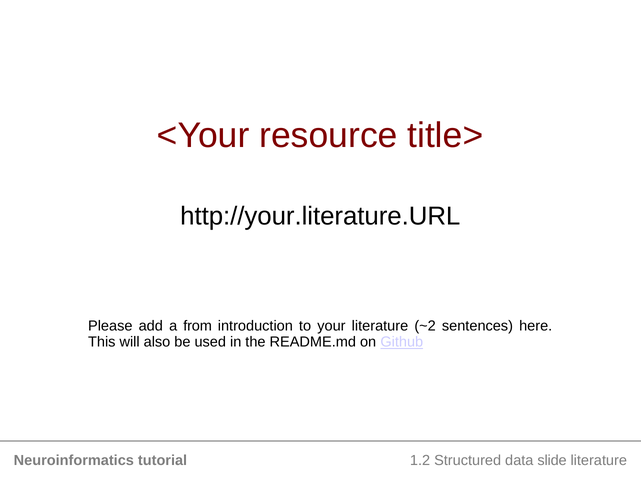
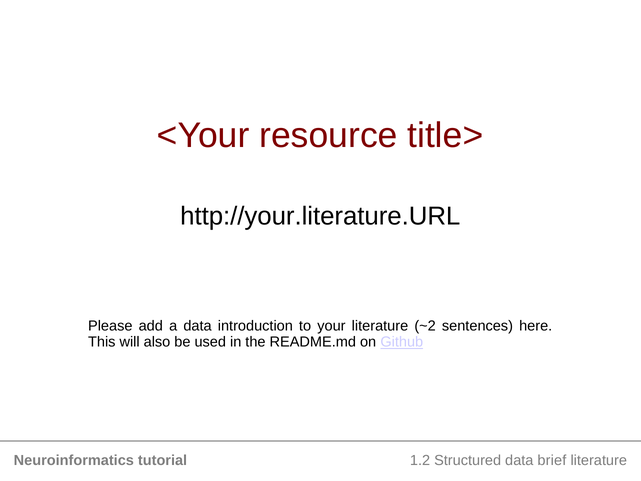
a from: from -> data
slide: slide -> brief
